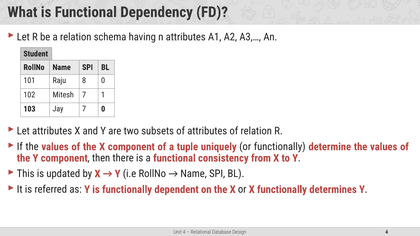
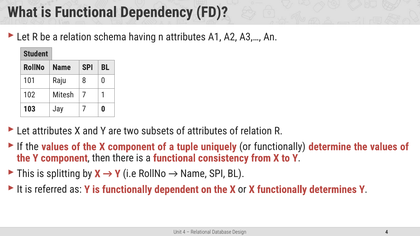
updated: updated -> splitting
